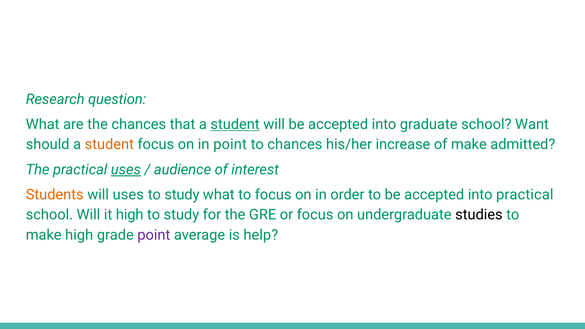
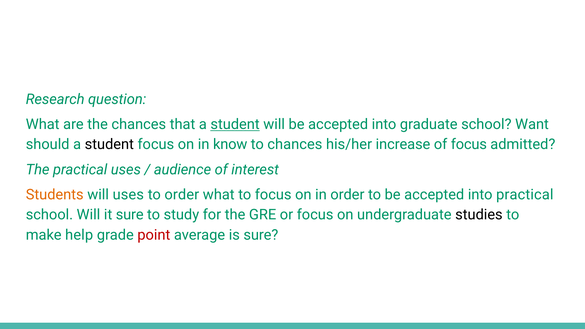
student at (109, 145) colour: orange -> black
in point: point -> know
of make: make -> focus
uses at (126, 170) underline: present -> none
study at (182, 195): study -> order
it high: high -> sure
make high: high -> help
point at (154, 235) colour: purple -> red
is help: help -> sure
